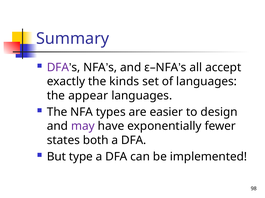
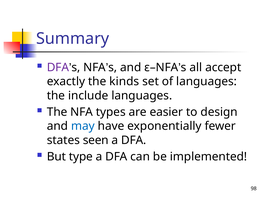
appear: appear -> include
may colour: purple -> blue
both: both -> seen
